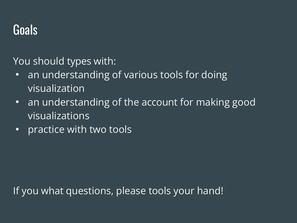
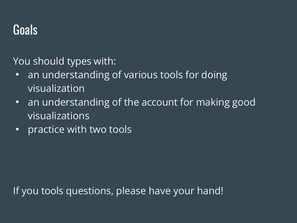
you what: what -> tools
please tools: tools -> have
